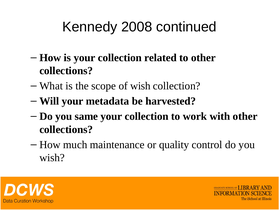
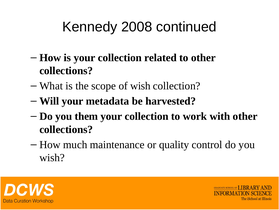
same: same -> them
